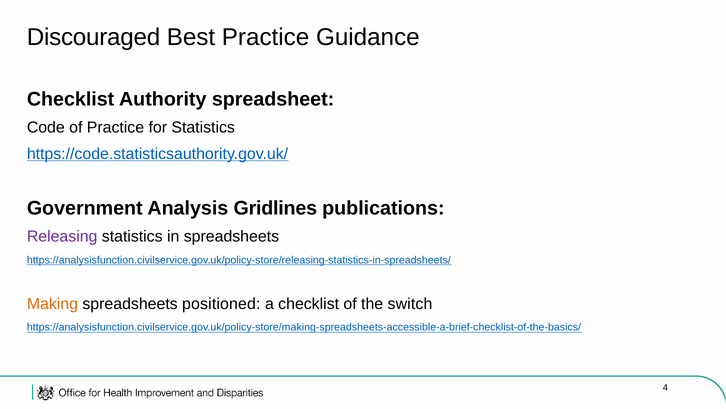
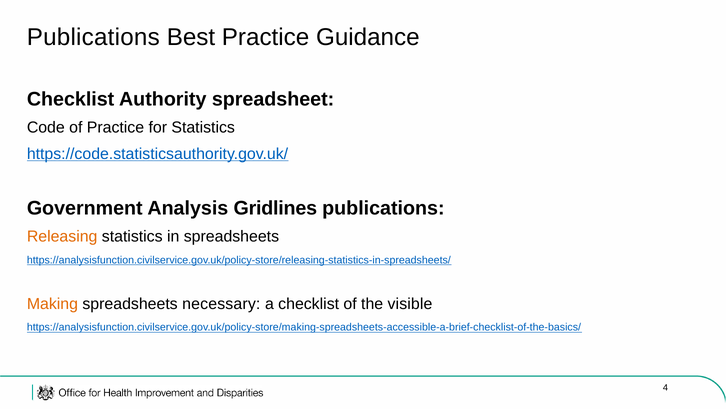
Discouraged at (93, 37): Discouraged -> Publications
Releasing colour: purple -> orange
positioned: positioned -> necessary
switch: switch -> visible
